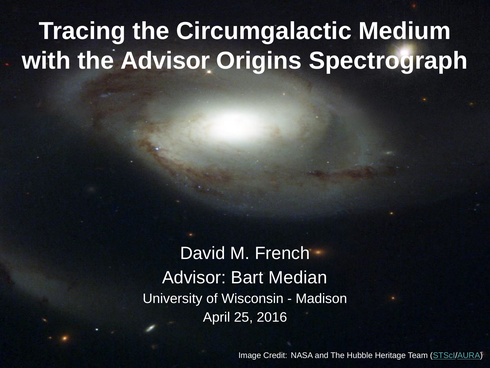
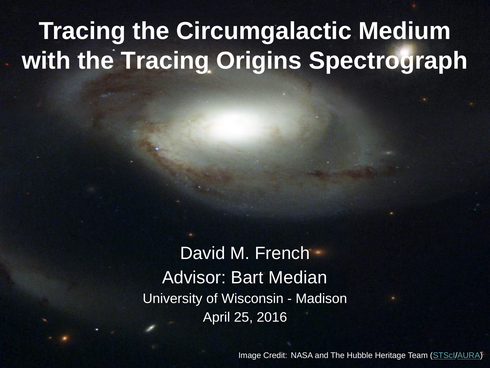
the Advisor: Advisor -> Tracing
